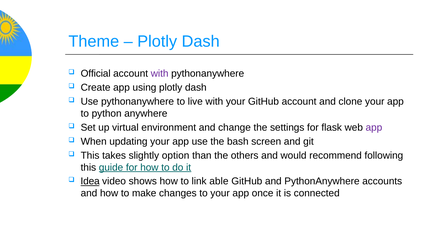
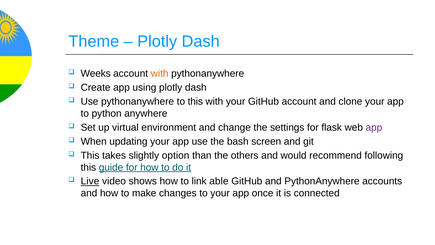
Official: Official -> Weeks
with at (160, 74) colour: purple -> orange
to live: live -> this
Idea: Idea -> Live
